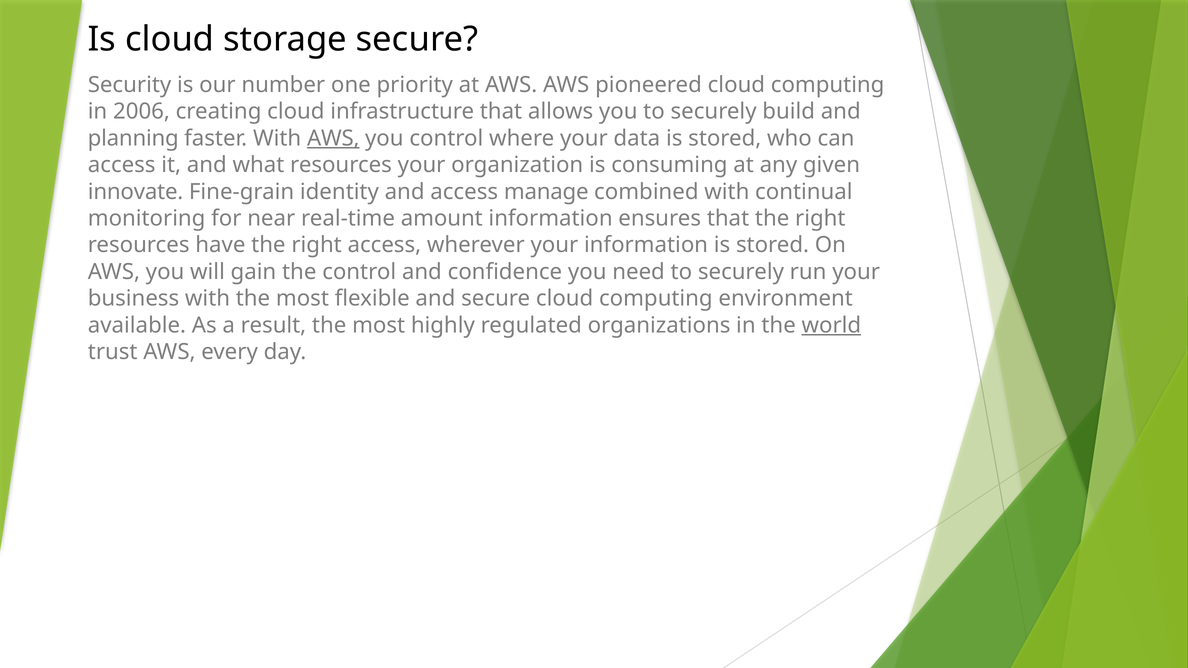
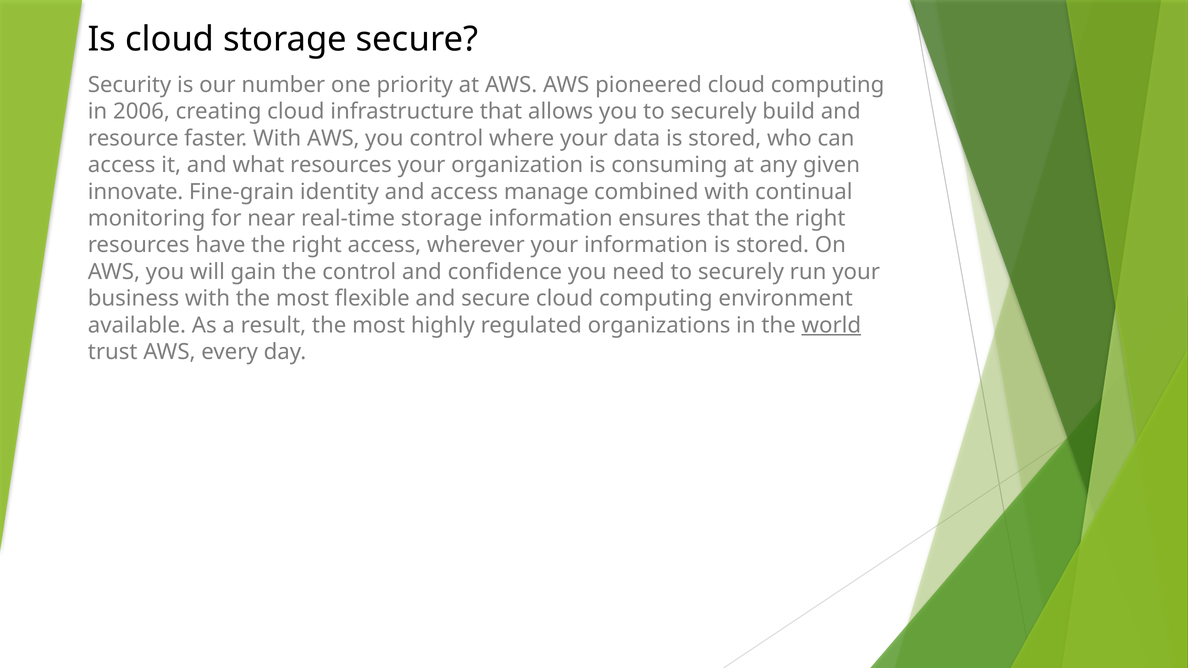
planning: planning -> resource
AWS at (333, 138) underline: present -> none
real-time amount: amount -> storage
